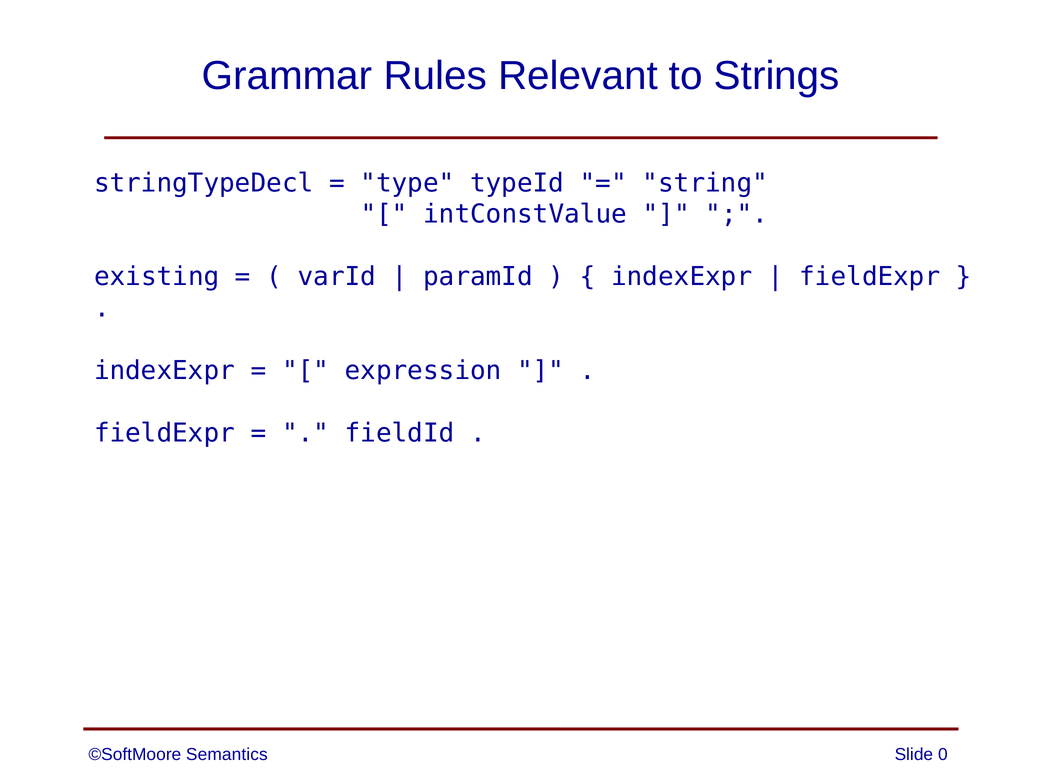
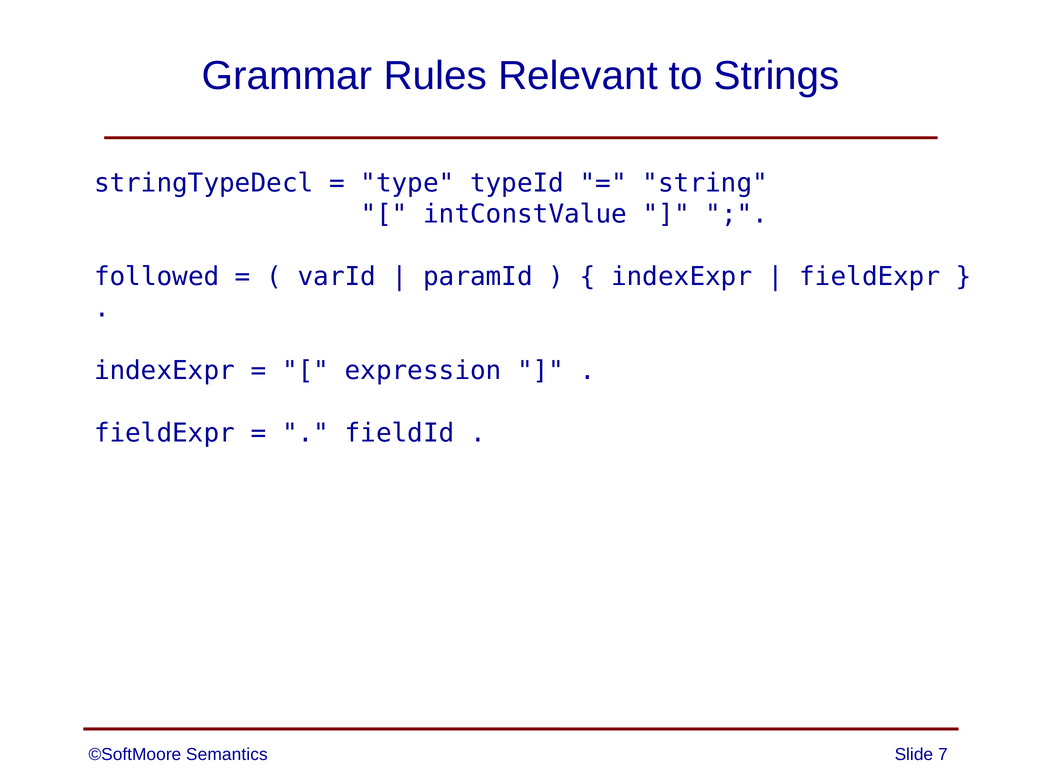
existing: existing -> followed
0: 0 -> 7
